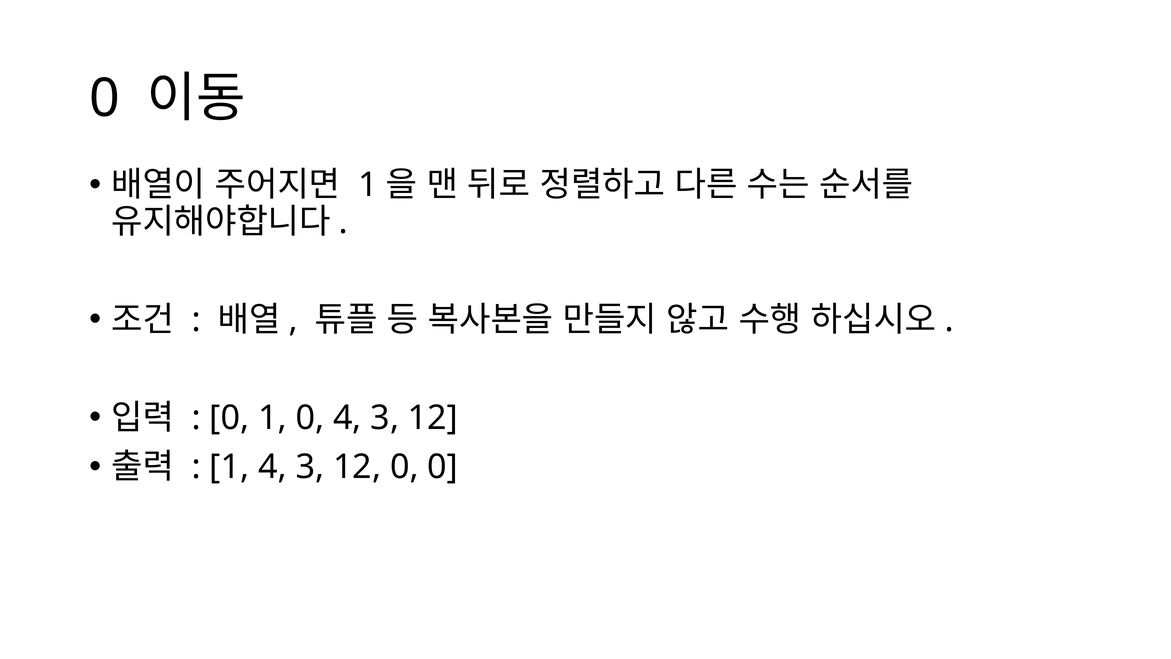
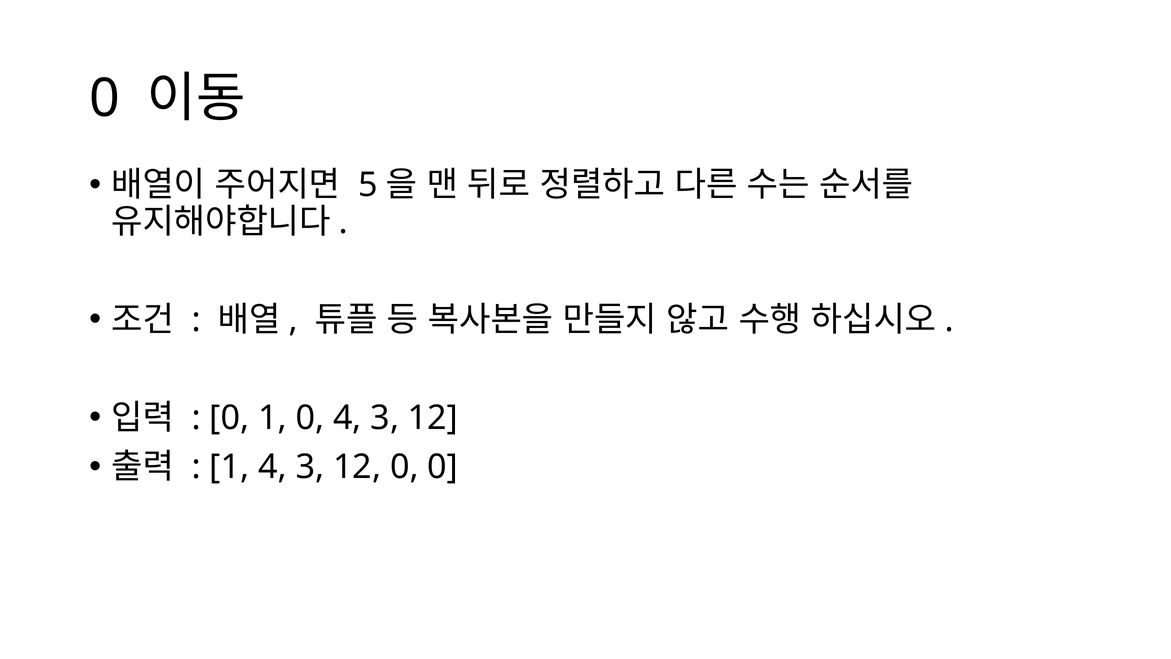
1 at (368, 185): 1 -> 5
